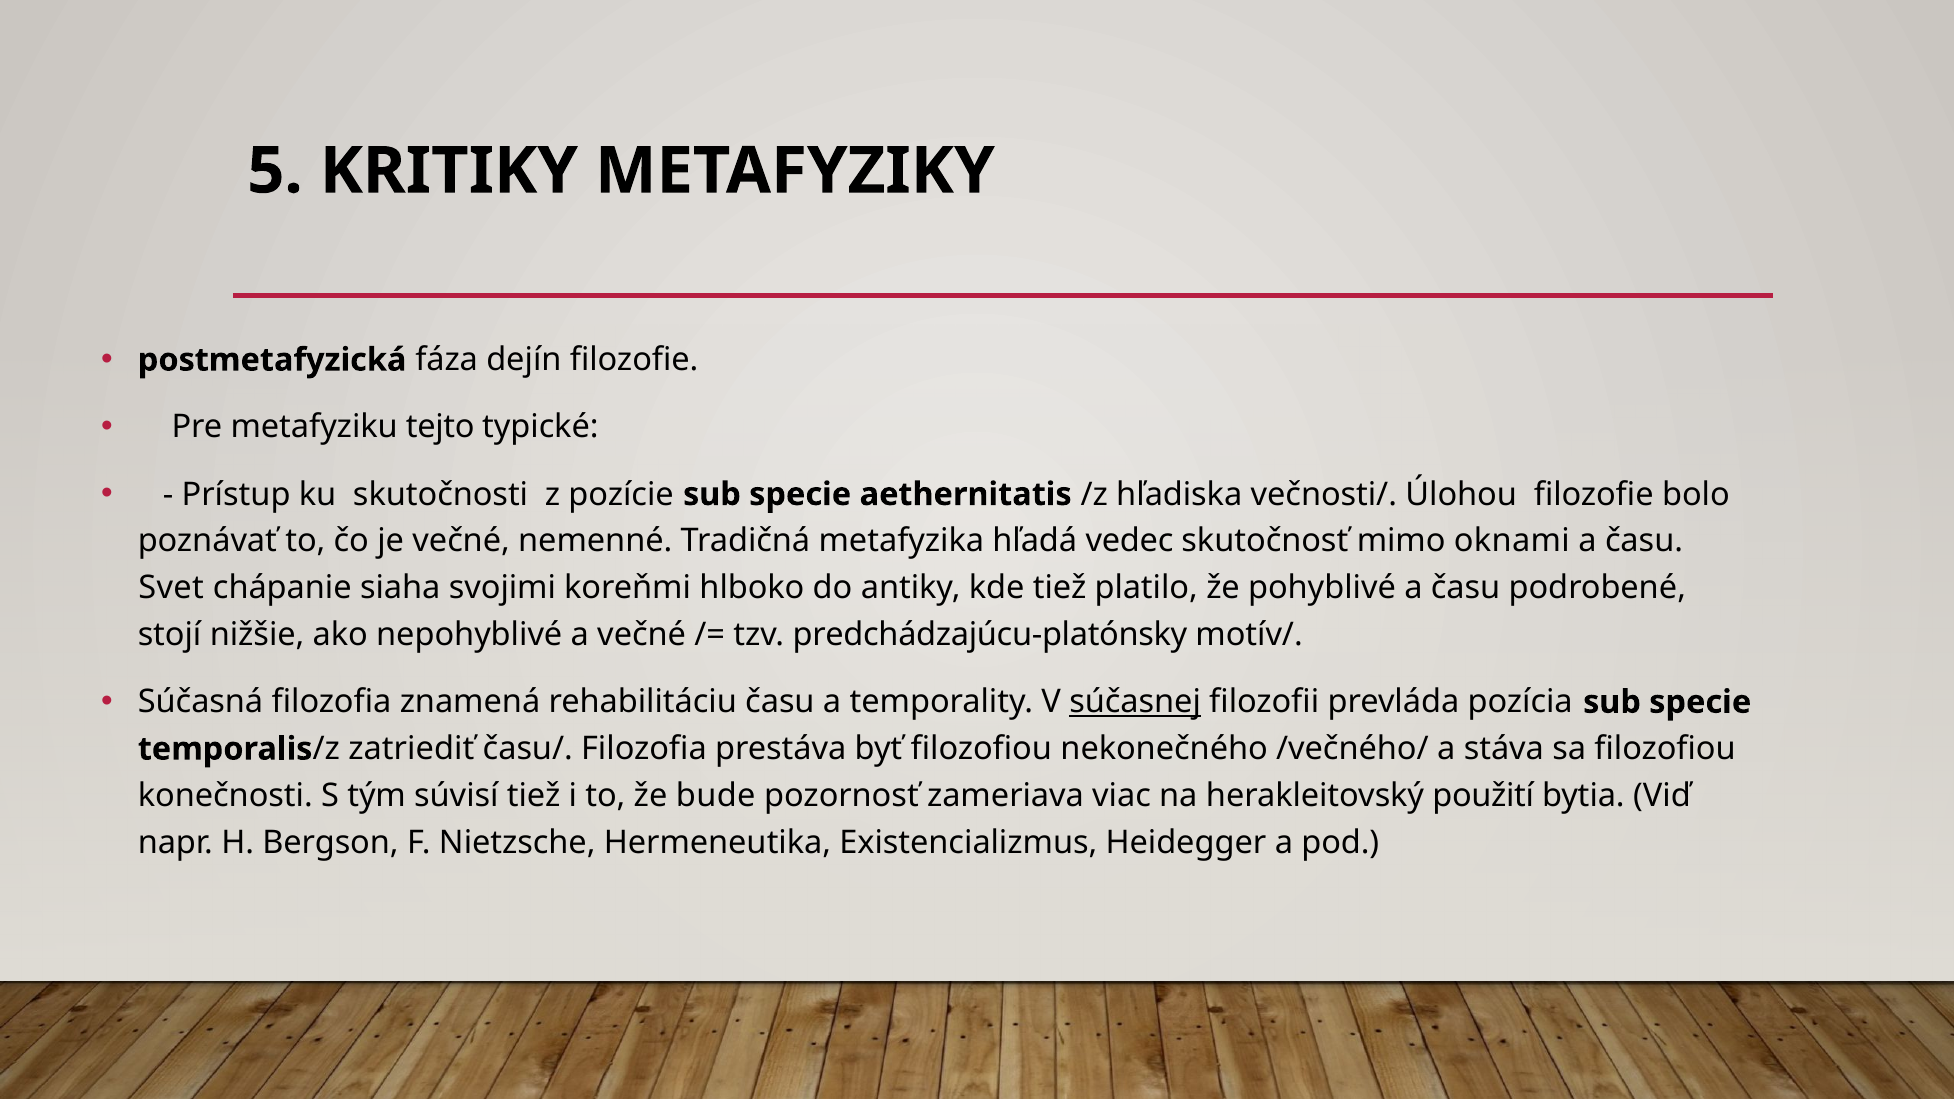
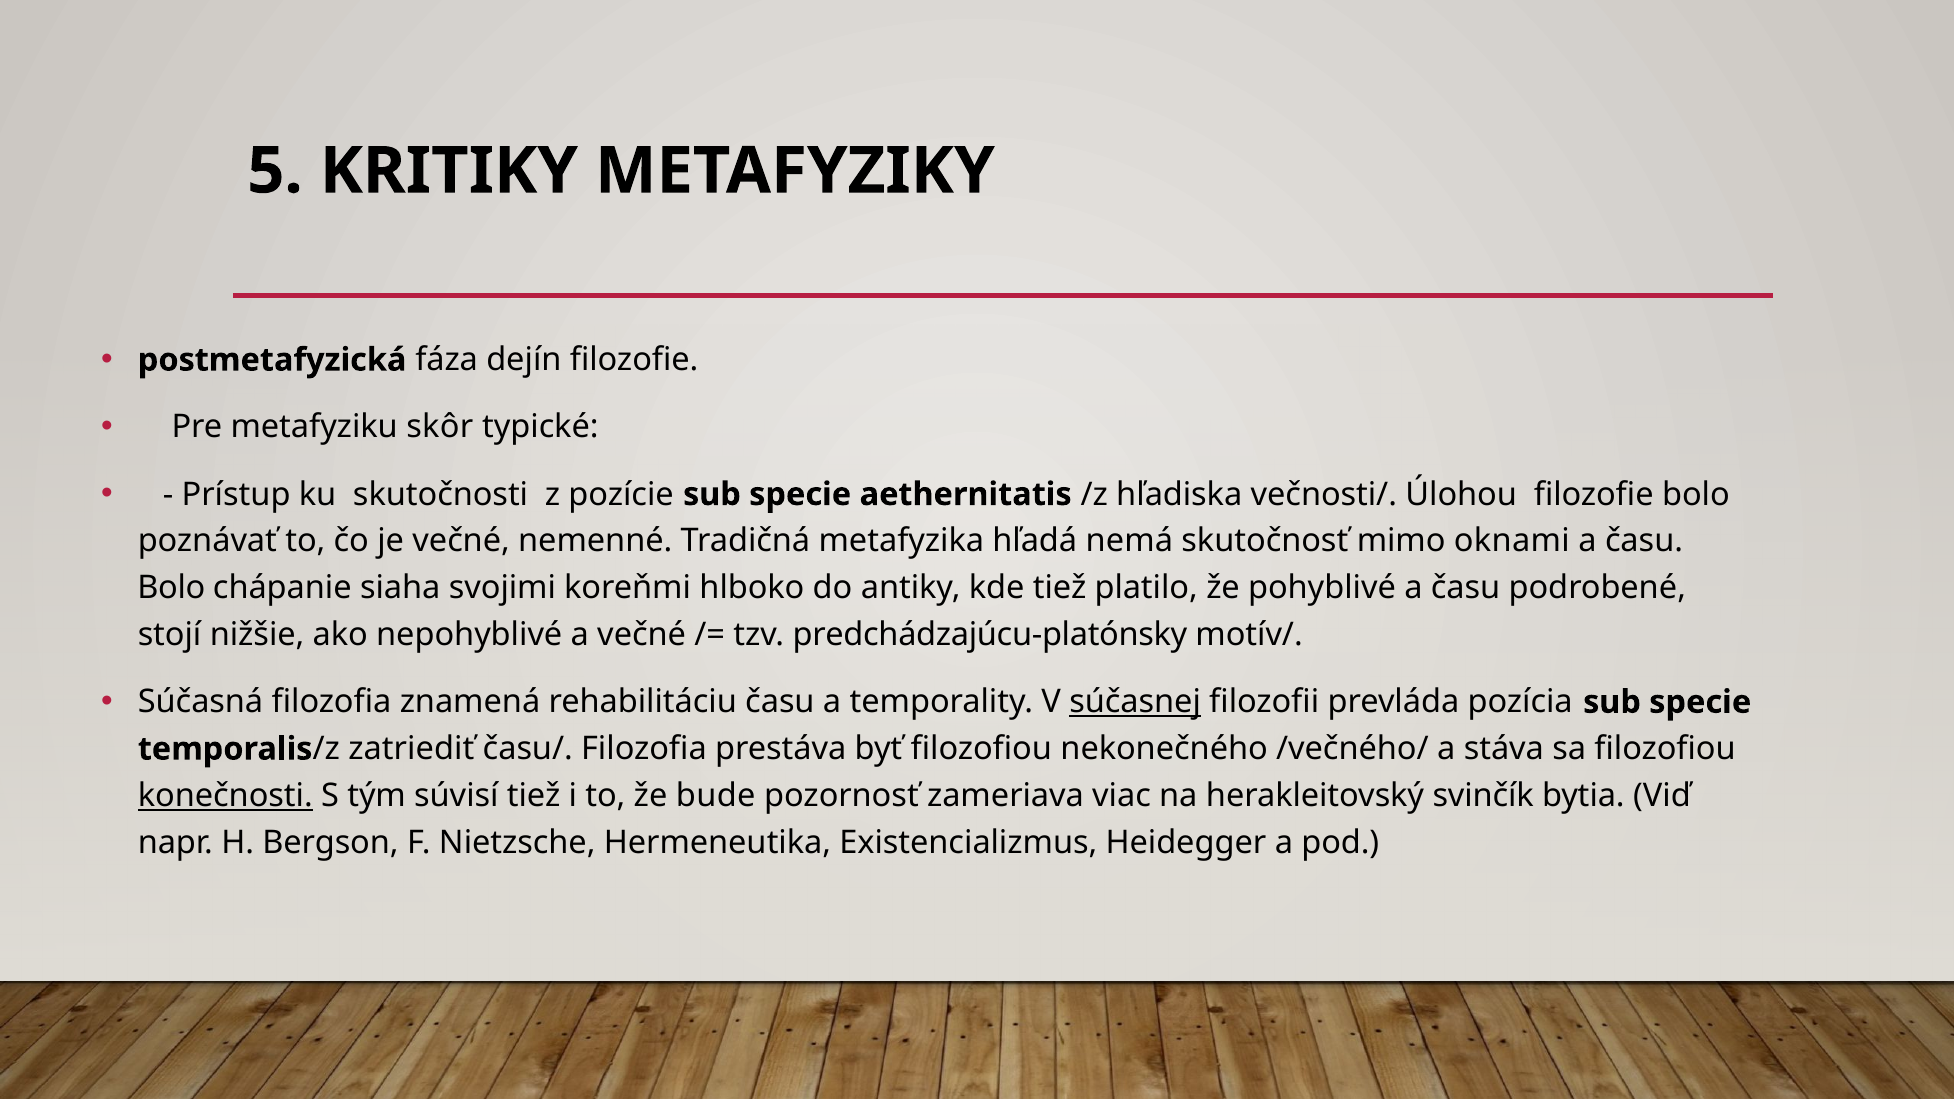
tejto: tejto -> skôr
vedec: vedec -> nemá
Svet at (171, 588): Svet -> Bolo
konečnosti underline: none -> present
použití: použití -> svinčík
